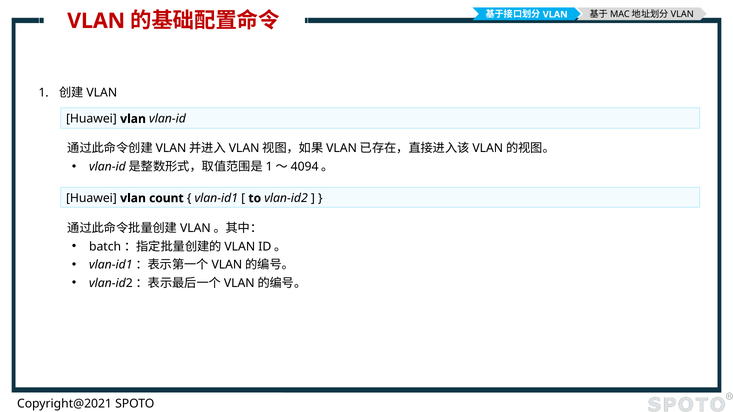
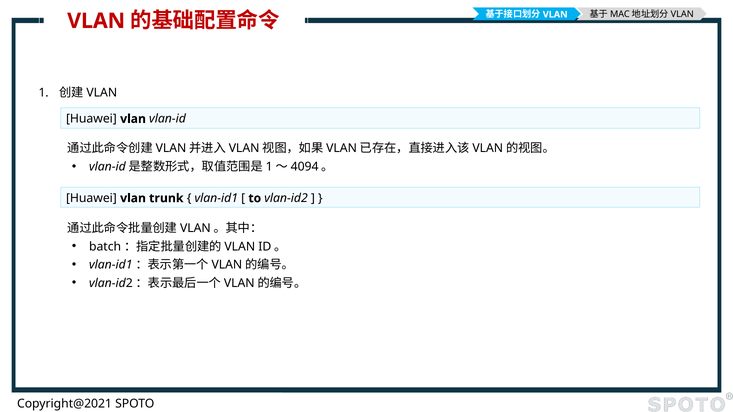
count: count -> trunk
